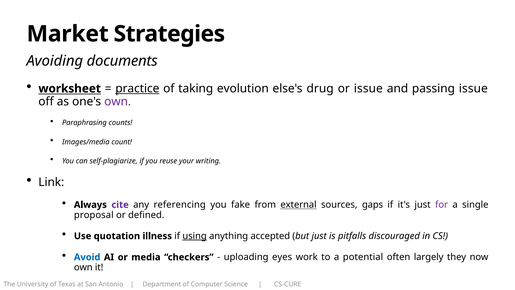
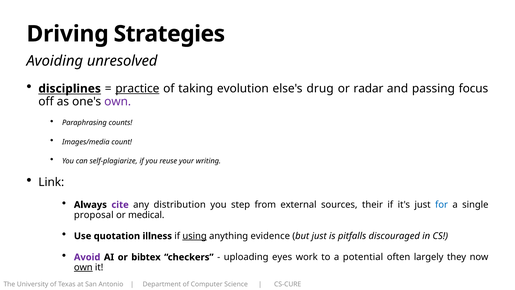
Market: Market -> Driving
documents: documents -> unresolved
worksheet: worksheet -> disciplines
or issue: issue -> radar
passing issue: issue -> focus
referencing: referencing -> distribution
fake: fake -> step
external underline: present -> none
gaps: gaps -> their
for colour: purple -> blue
defined: defined -> medical
accepted: accepted -> evidence
Avoid colour: blue -> purple
media: media -> bibtex
own at (83, 267) underline: none -> present
